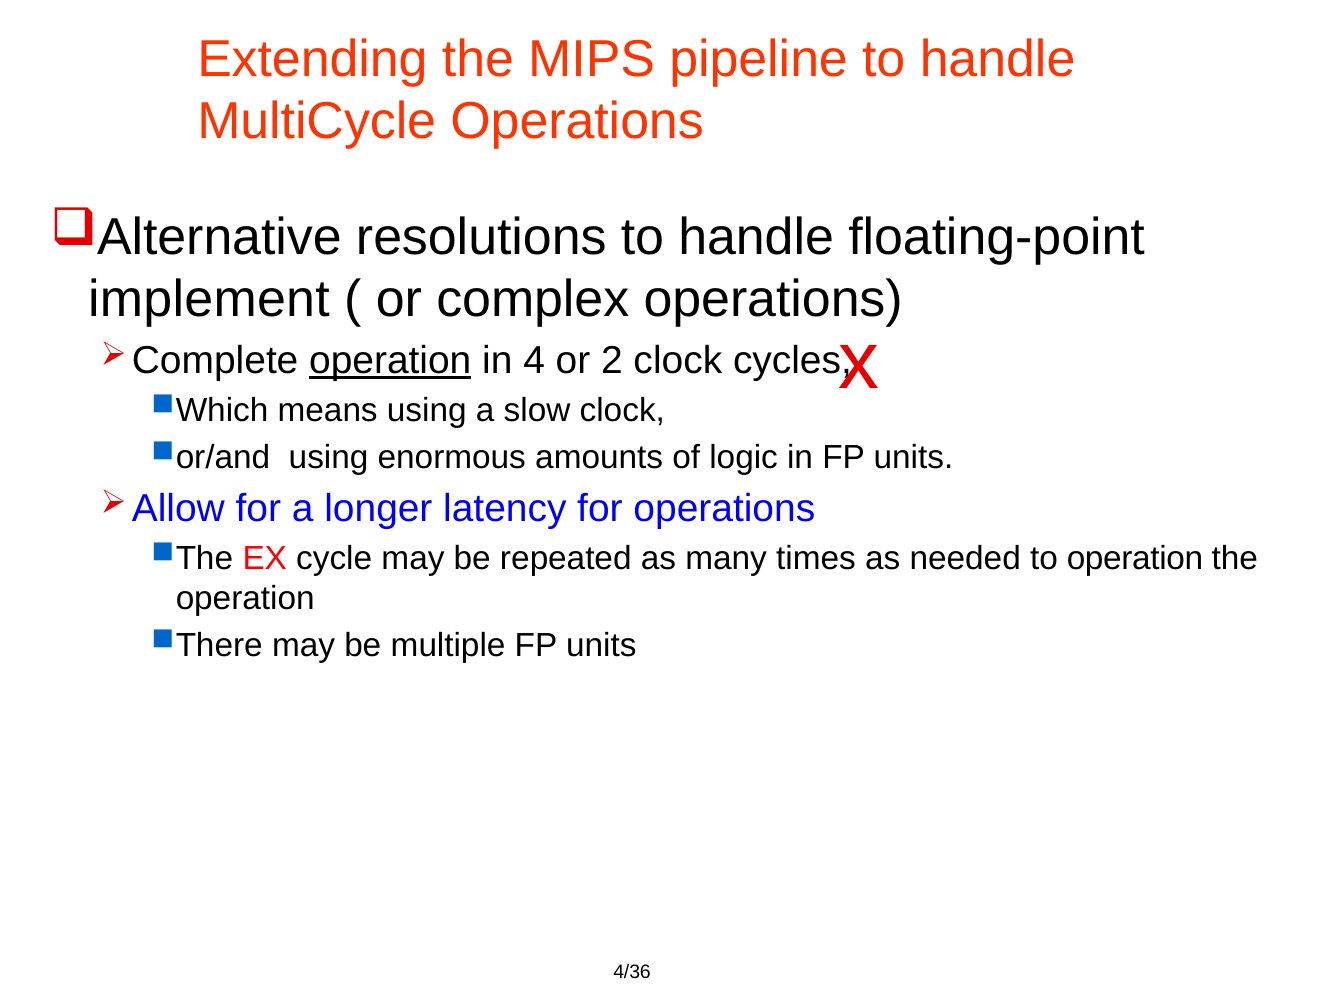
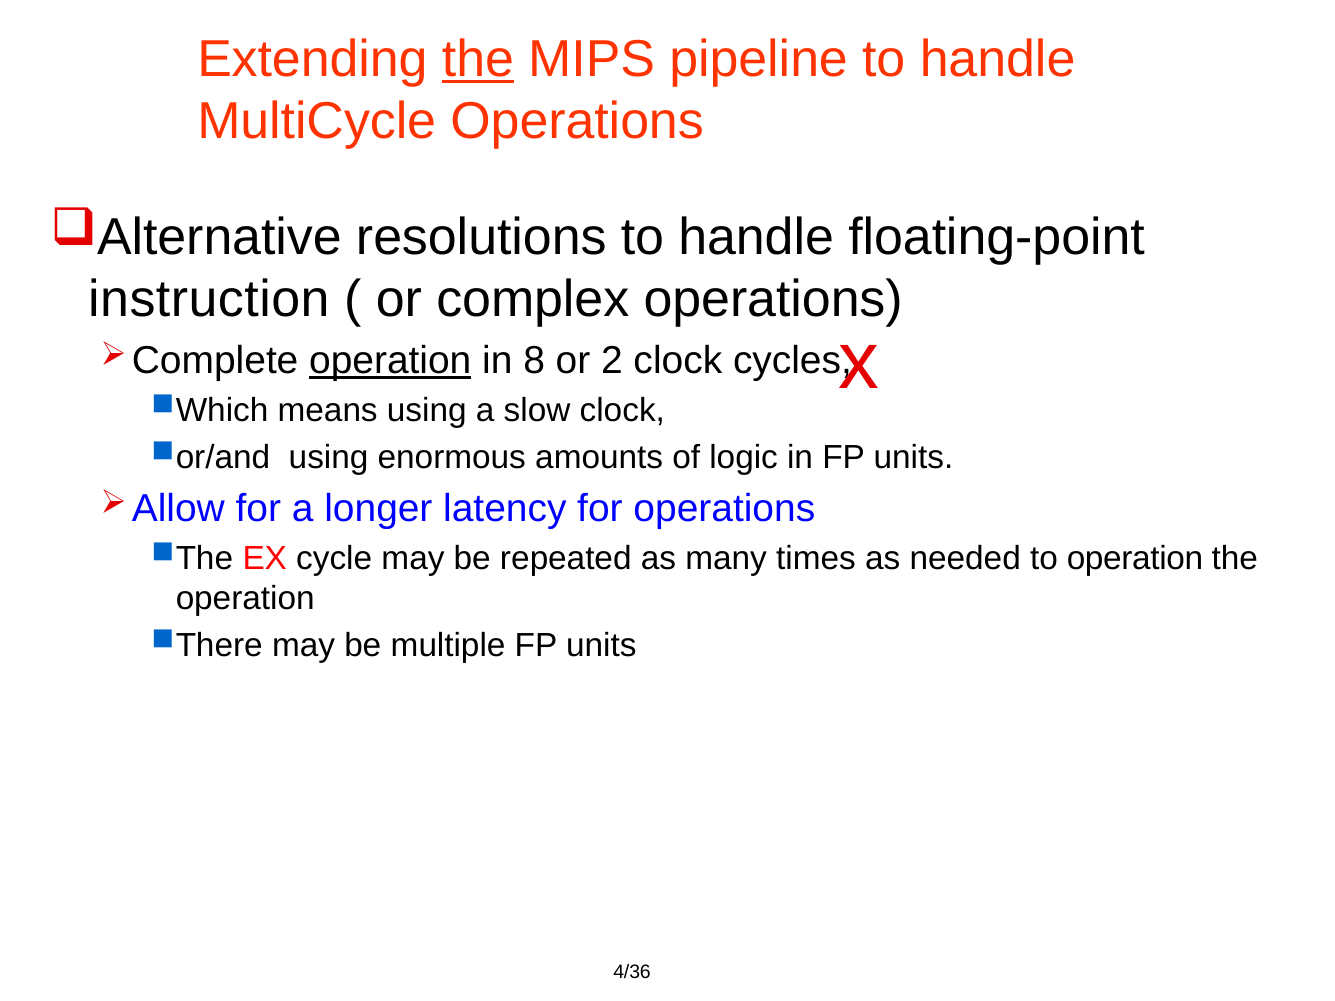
the at (478, 60) underline: none -> present
implement: implement -> instruction
4: 4 -> 8
